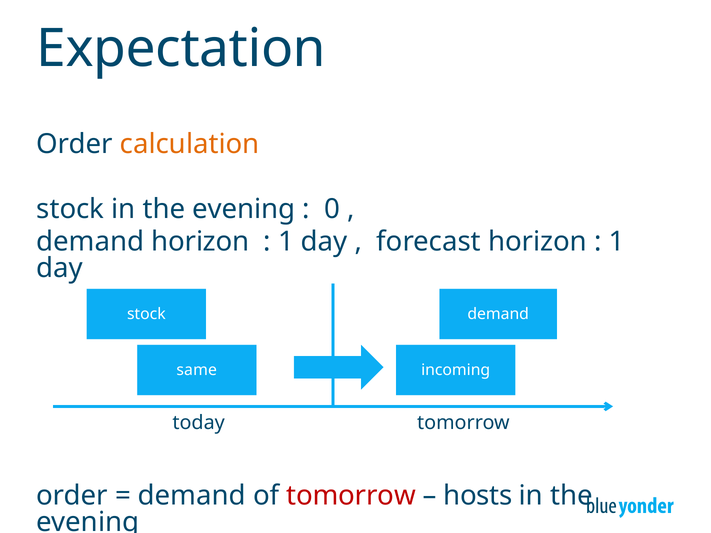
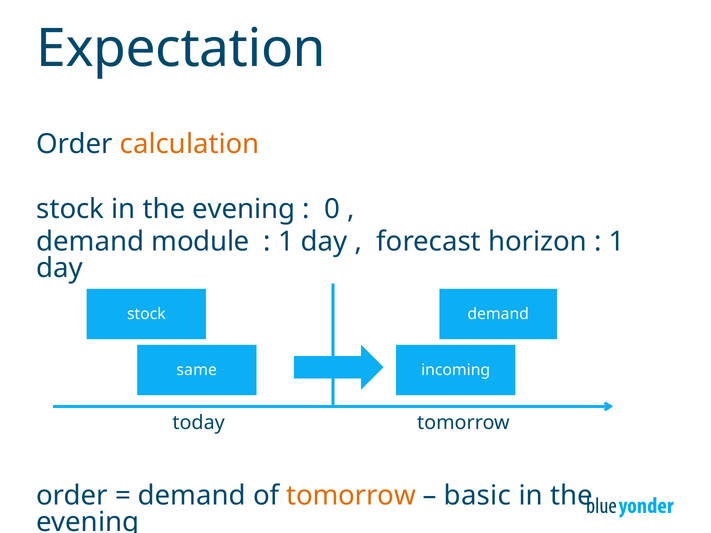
demand horizon: horizon -> module
tomorrow at (351, 496) colour: red -> orange
hosts: hosts -> basic
